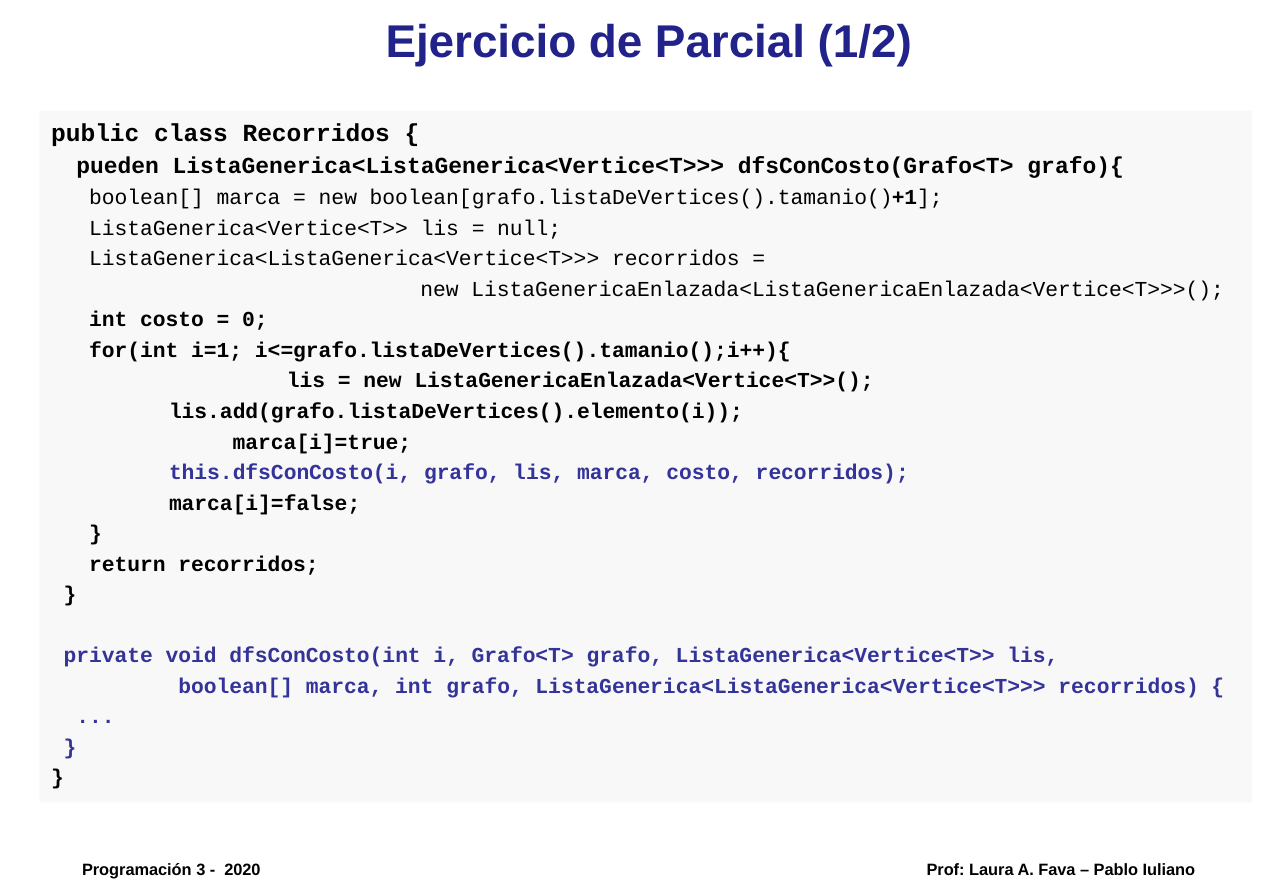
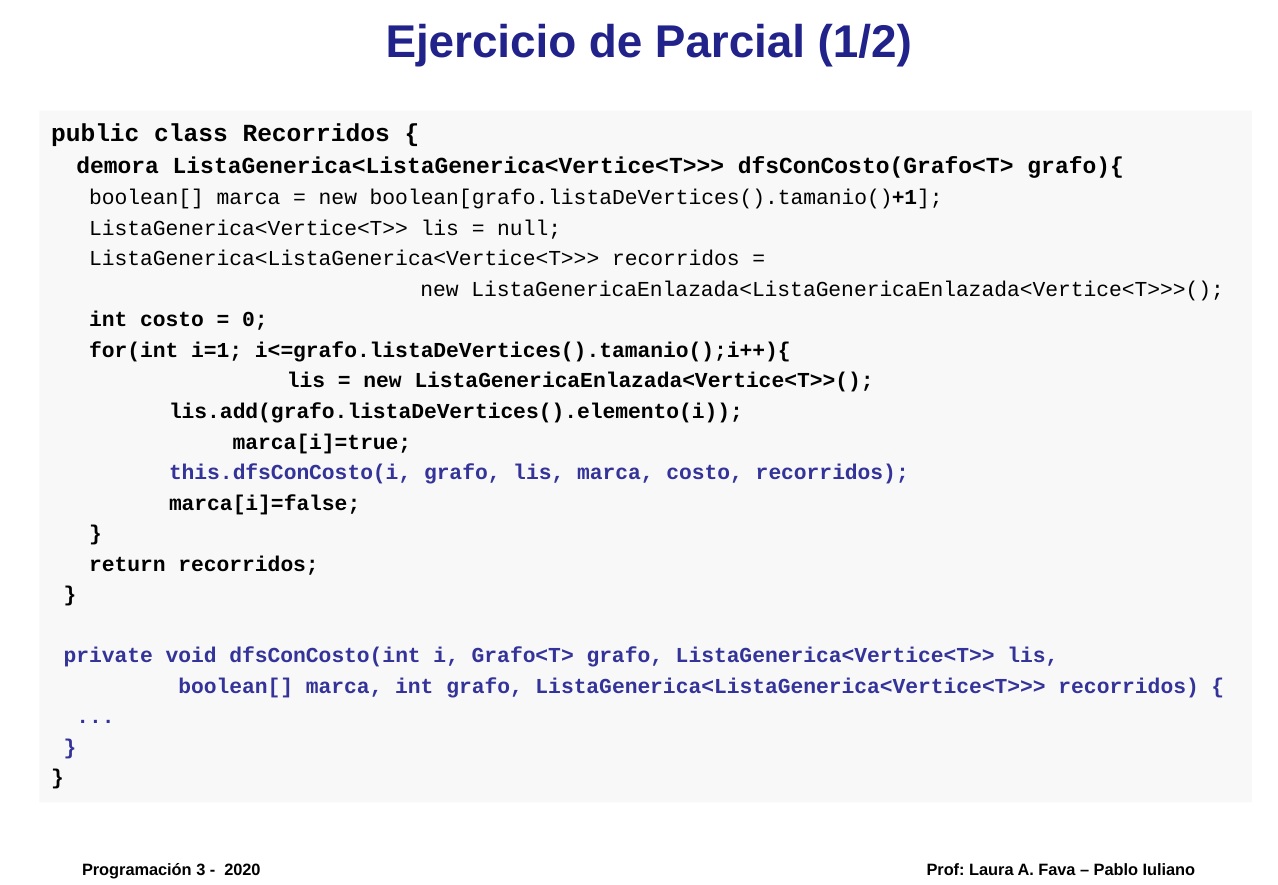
pueden: pueden -> demora
